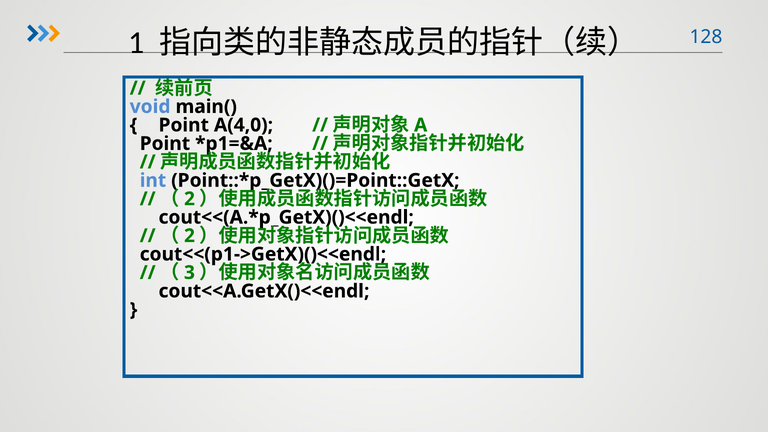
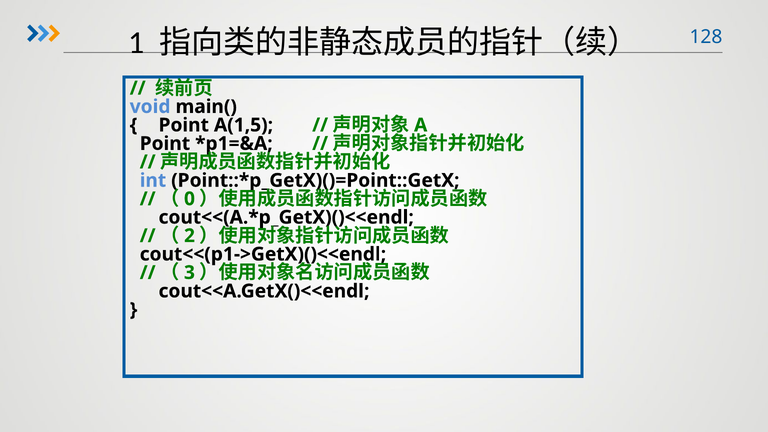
A(4,0: A(4,0 -> A(1,5
2 at (189, 199): 2 -> 0
